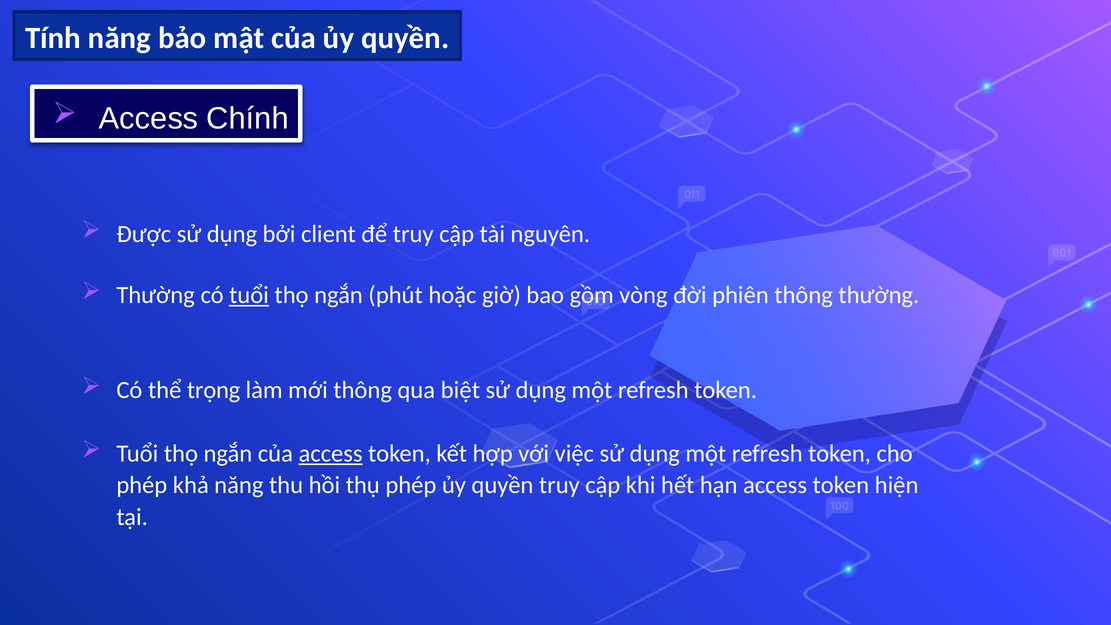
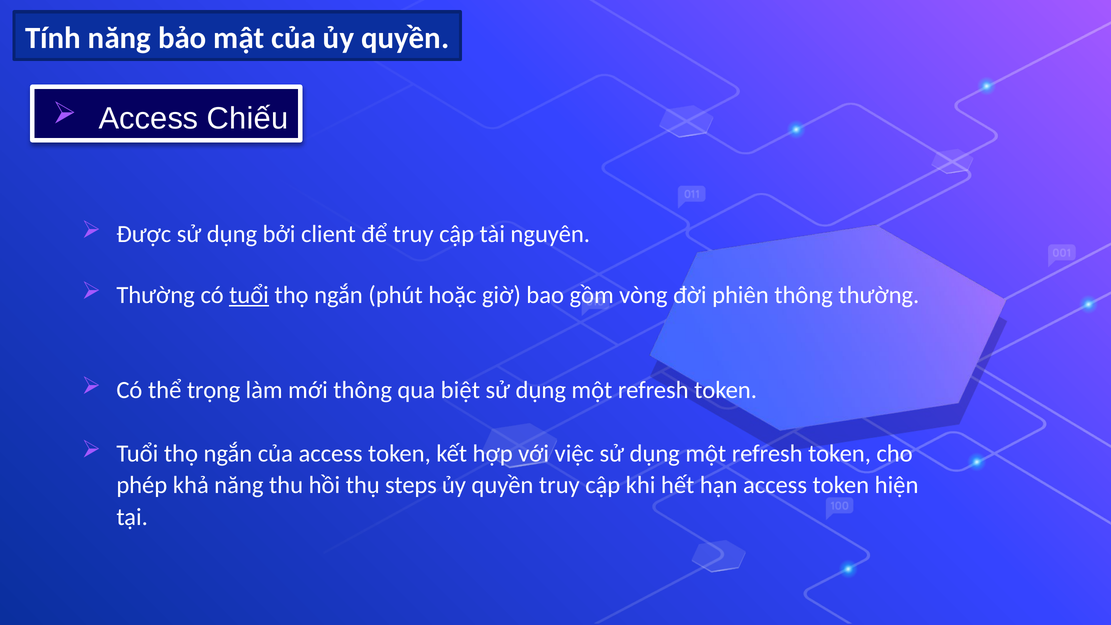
Chính: Chính -> Chiếu
access at (331, 454) underline: present -> none
thụ phép: phép -> steps
